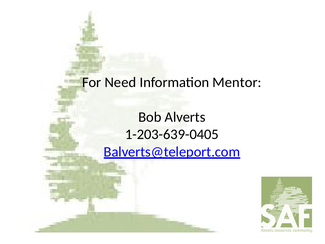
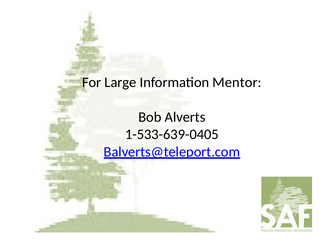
Need: Need -> Large
1-203-639-0405: 1-203-639-0405 -> 1-533-639-0405
